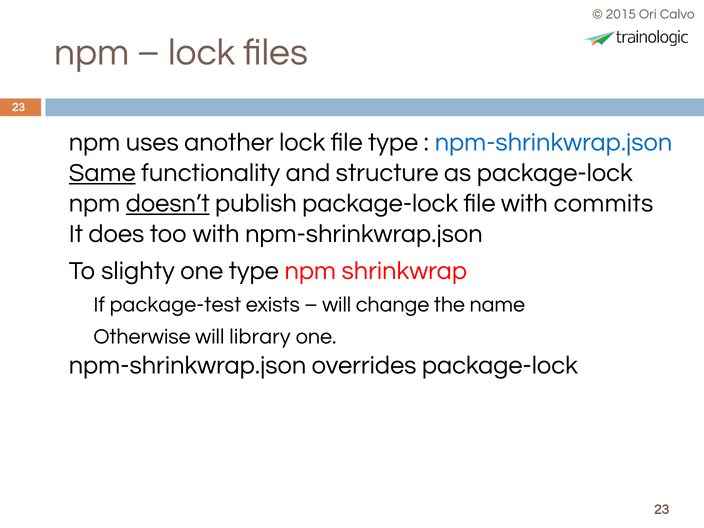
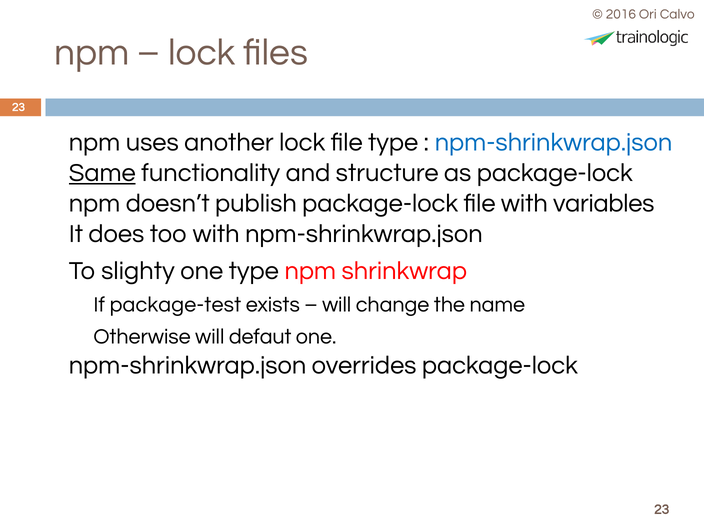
2015: 2015 -> 2016
doesn’t underline: present -> none
commits: commits -> variables
library: library -> defaut
